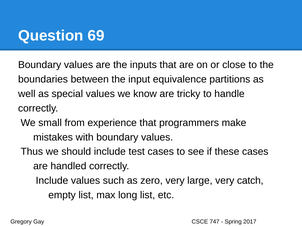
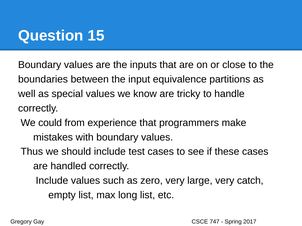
69: 69 -> 15
small: small -> could
